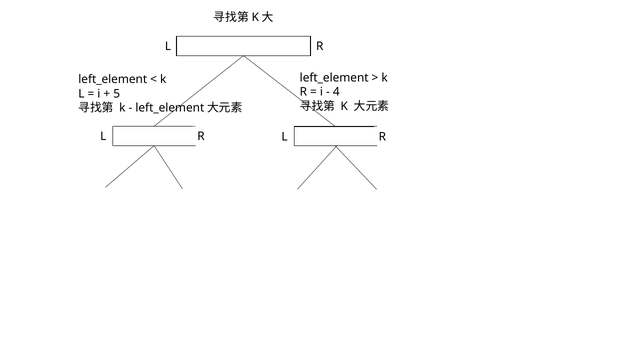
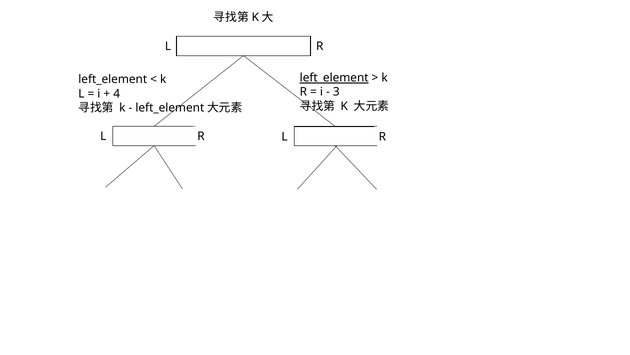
left_element at (334, 78) underline: none -> present
4: 4 -> 3
5: 5 -> 4
